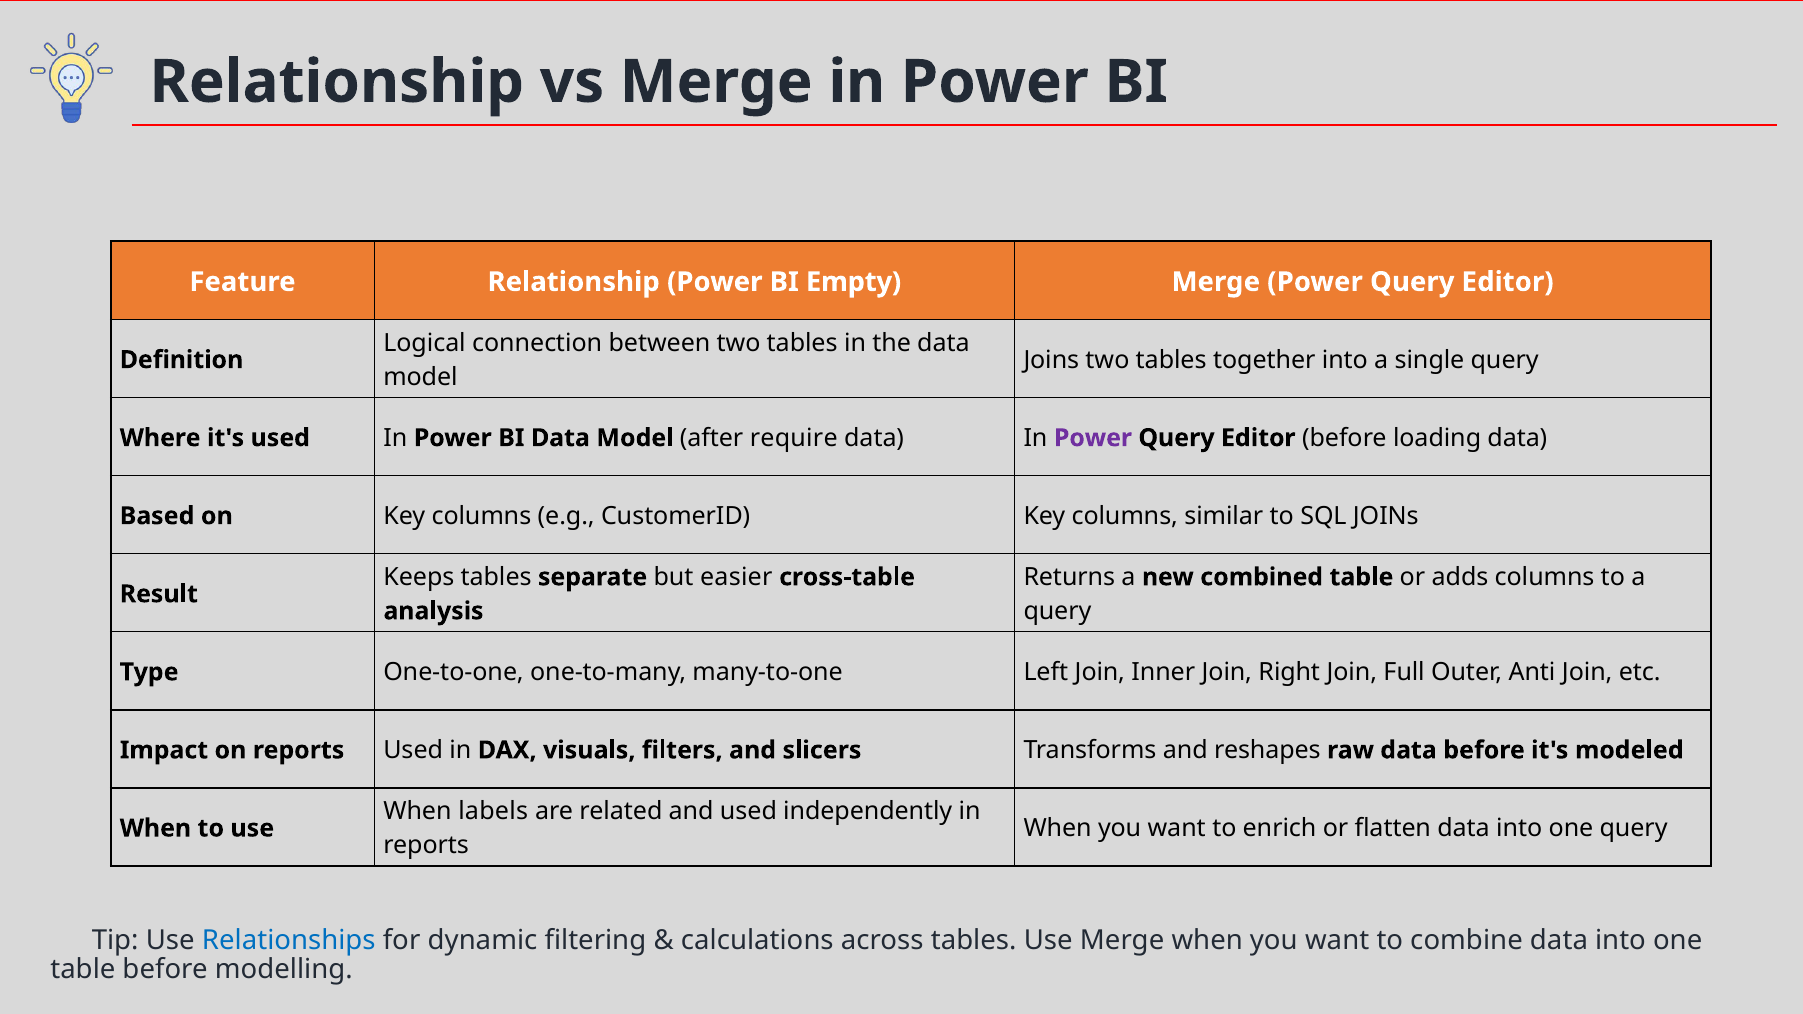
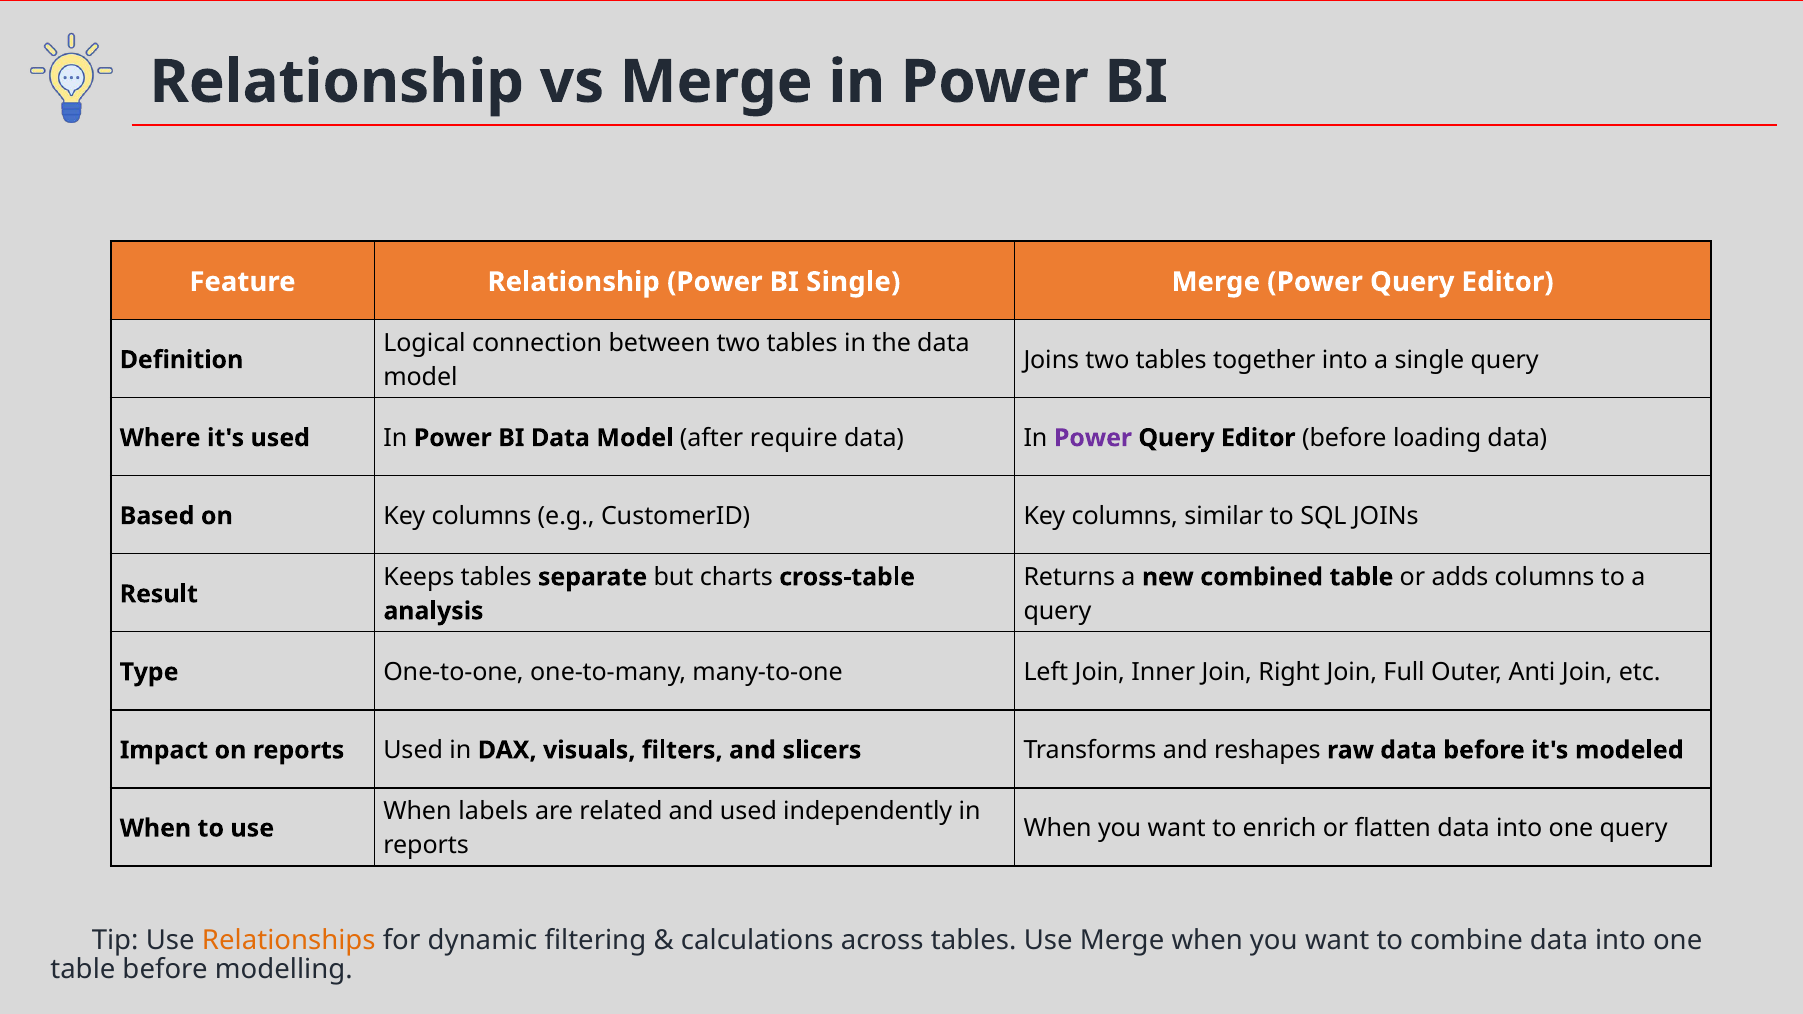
BI Empty: Empty -> Single
easier: easier -> charts
Relationships colour: blue -> orange
